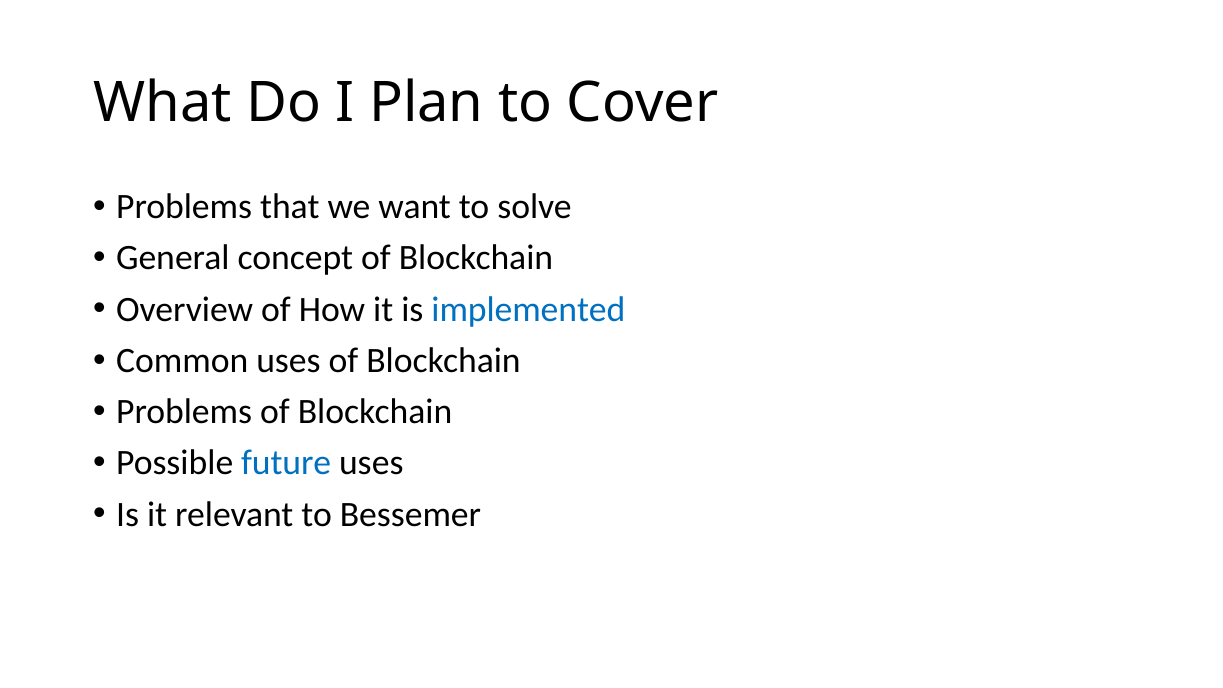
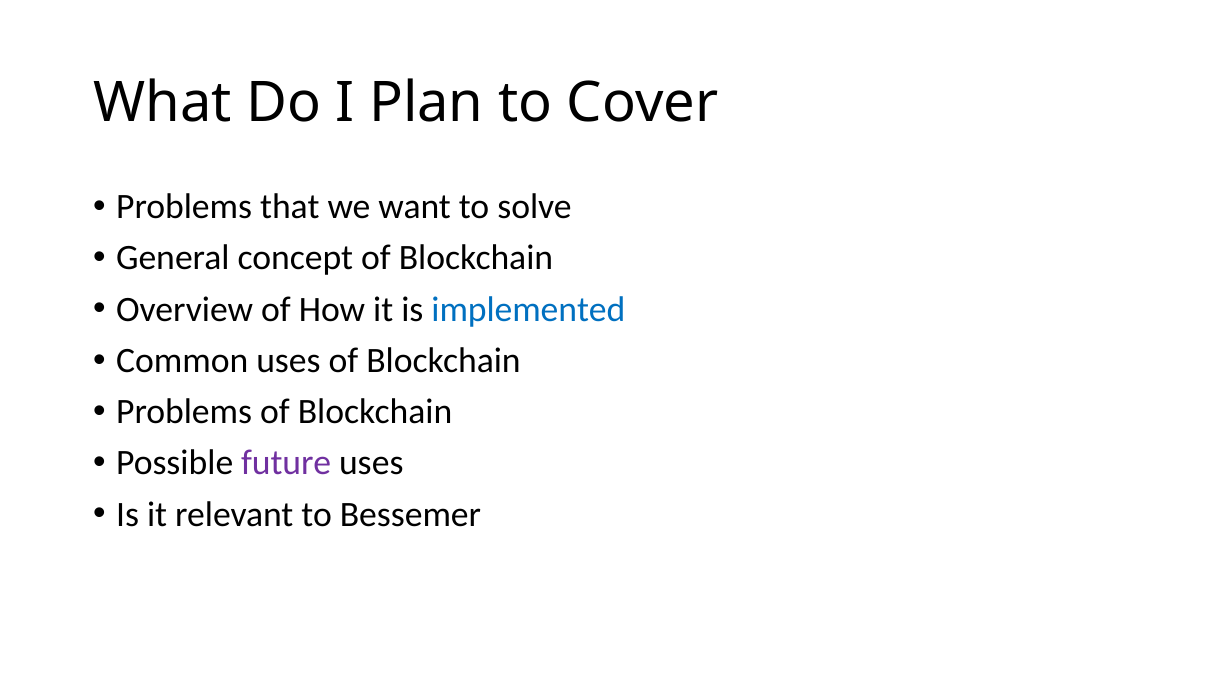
future colour: blue -> purple
